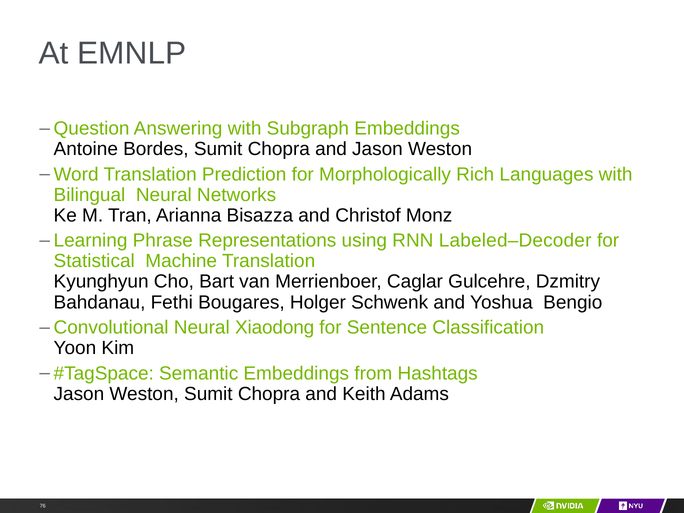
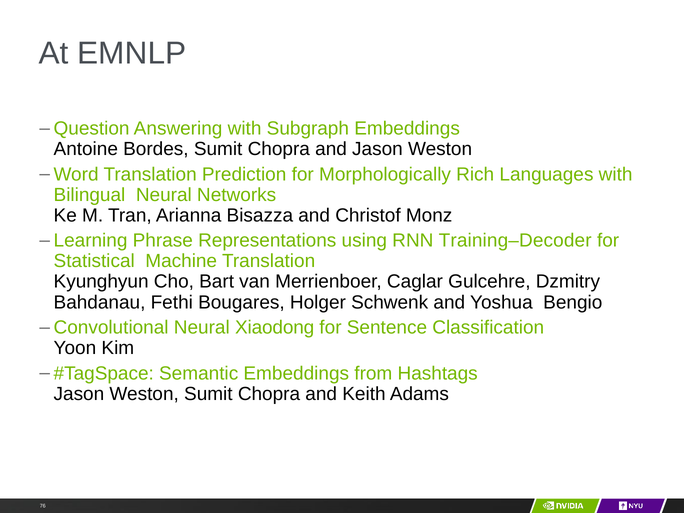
Labeled–Decoder: Labeled–Decoder -> Training–Decoder
